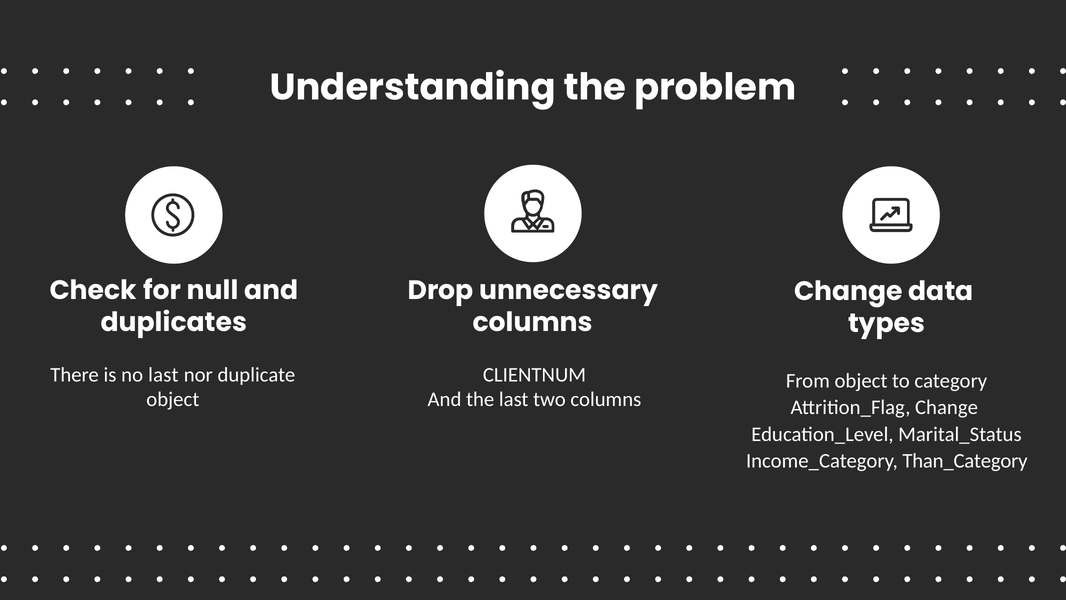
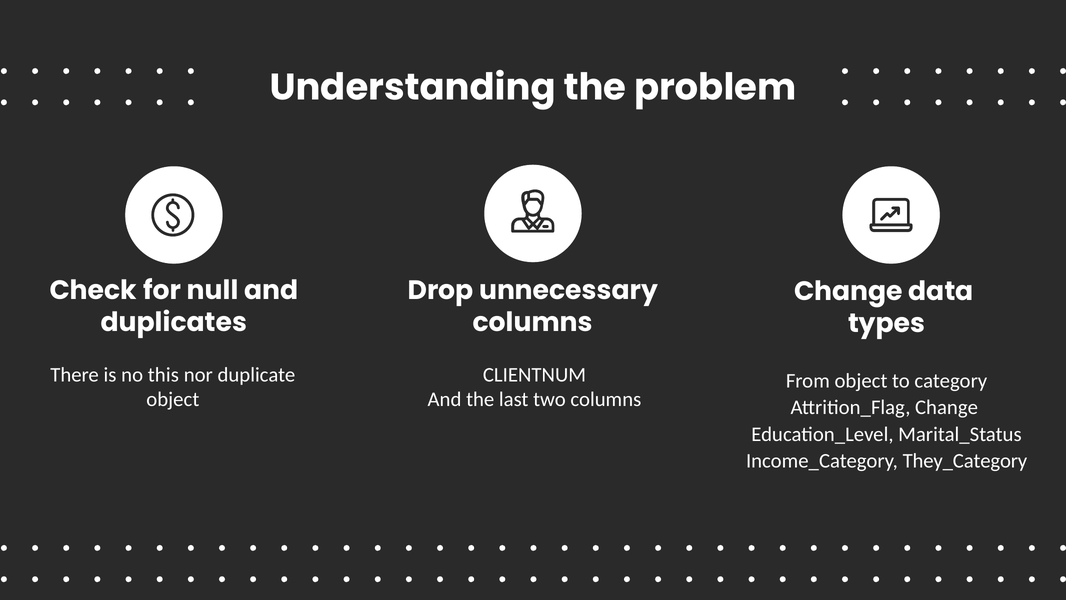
no last: last -> this
Than_Category: Than_Category -> They_Category
